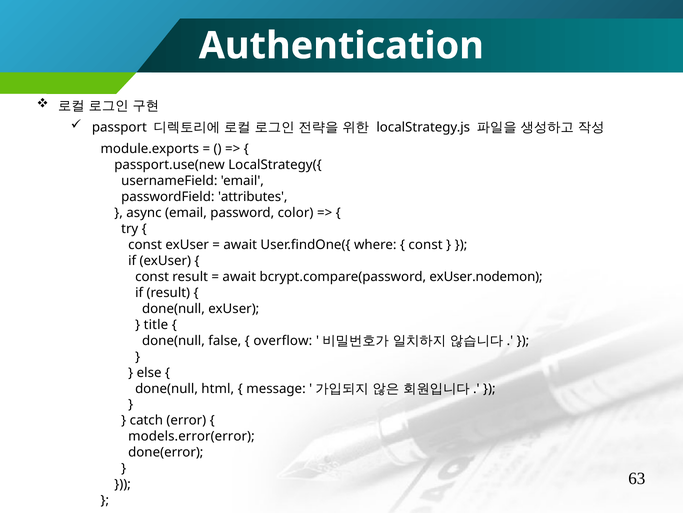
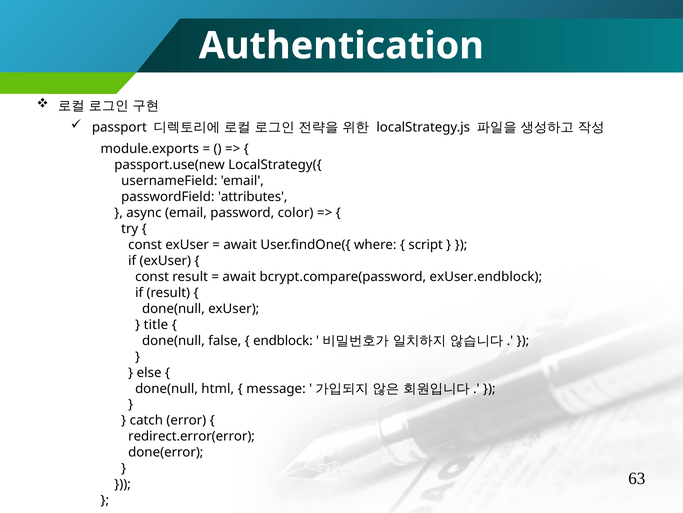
const at (426, 245): const -> script
exUser.nodemon: exUser.nodemon -> exUser.endblock
overflow: overflow -> endblock
models.error(error: models.error(error -> redirect.error(error
